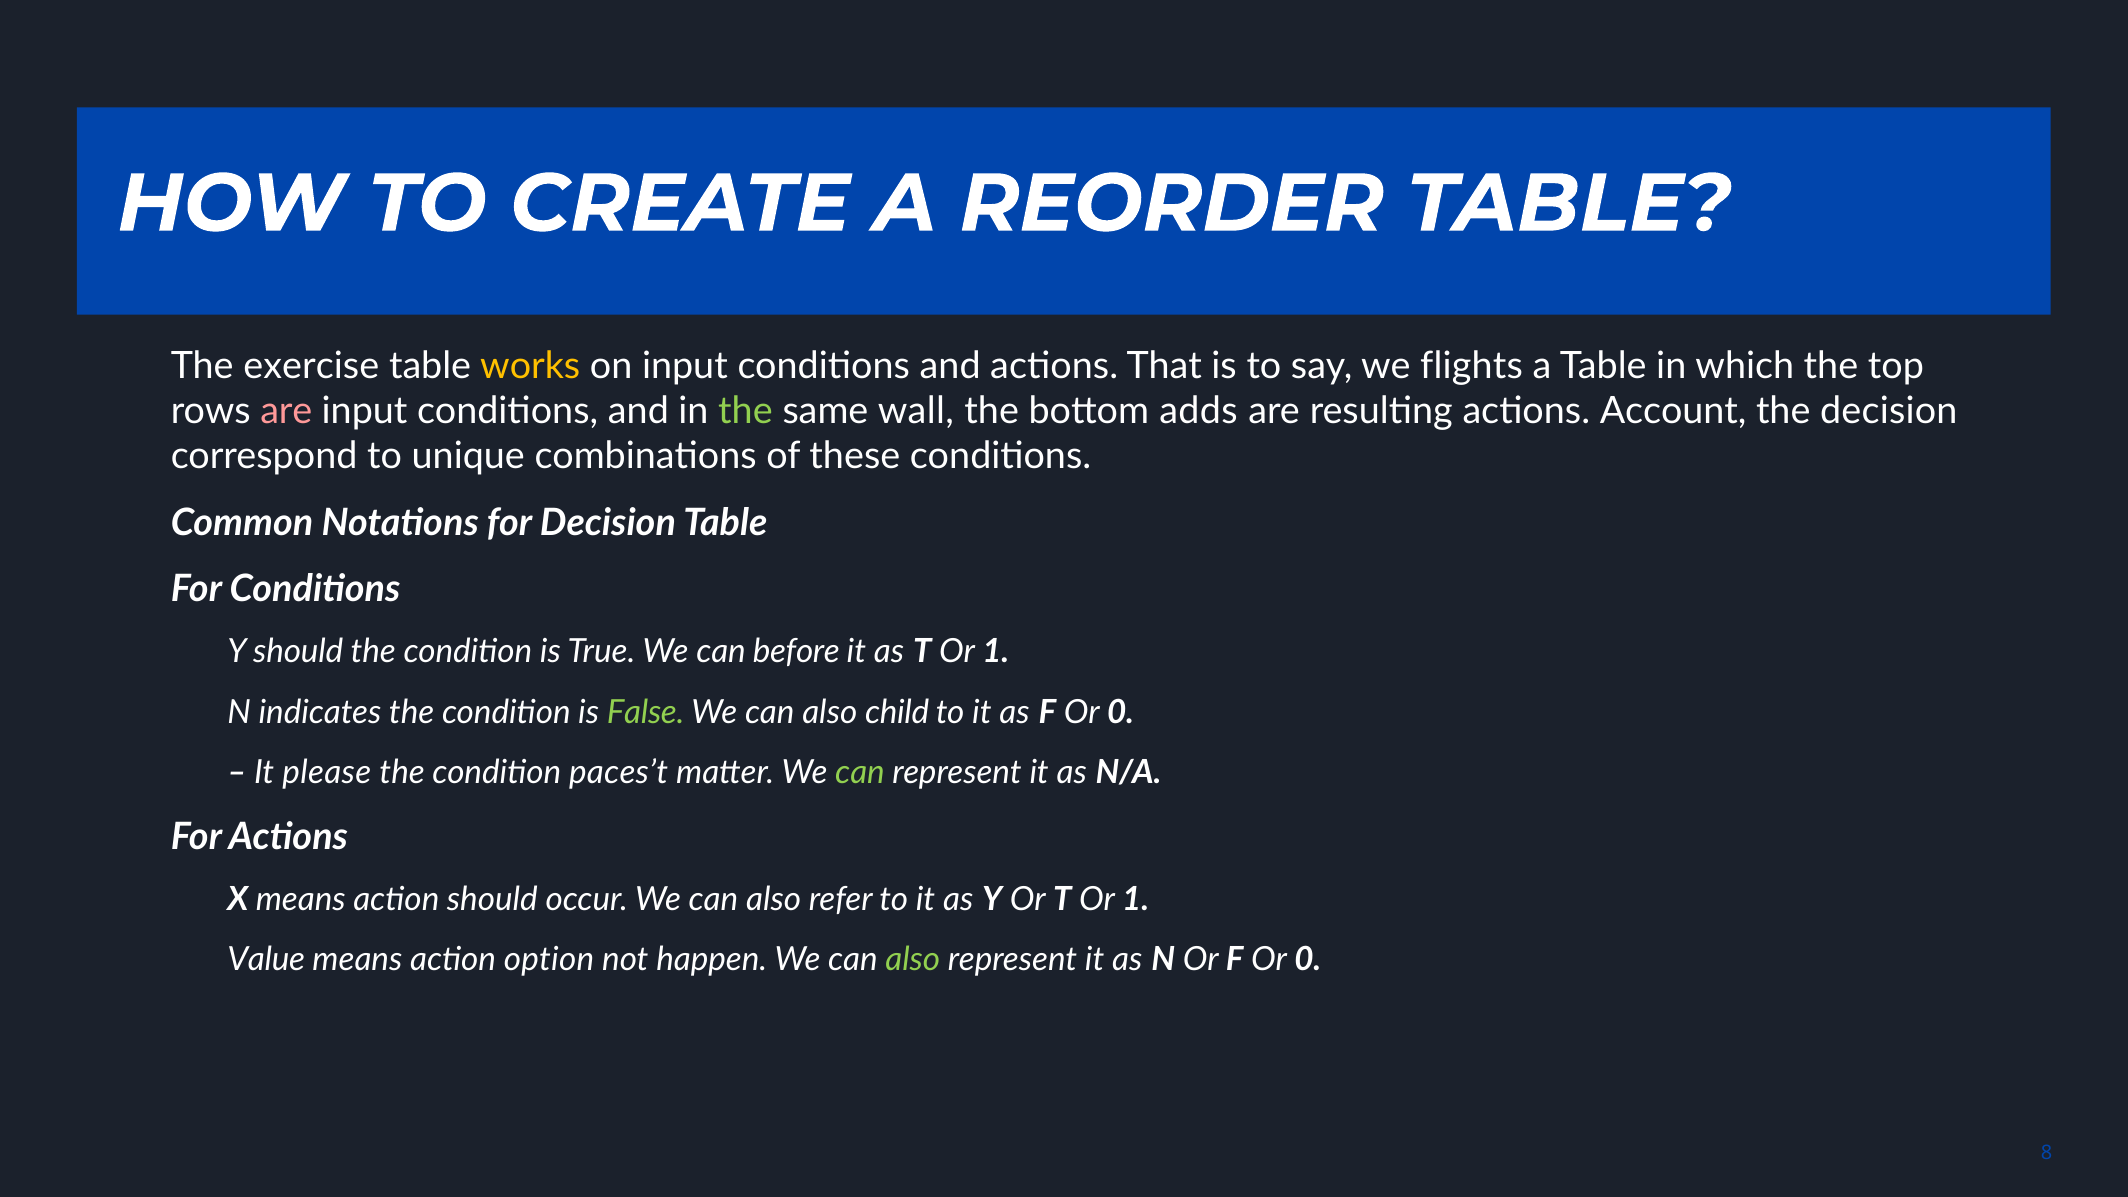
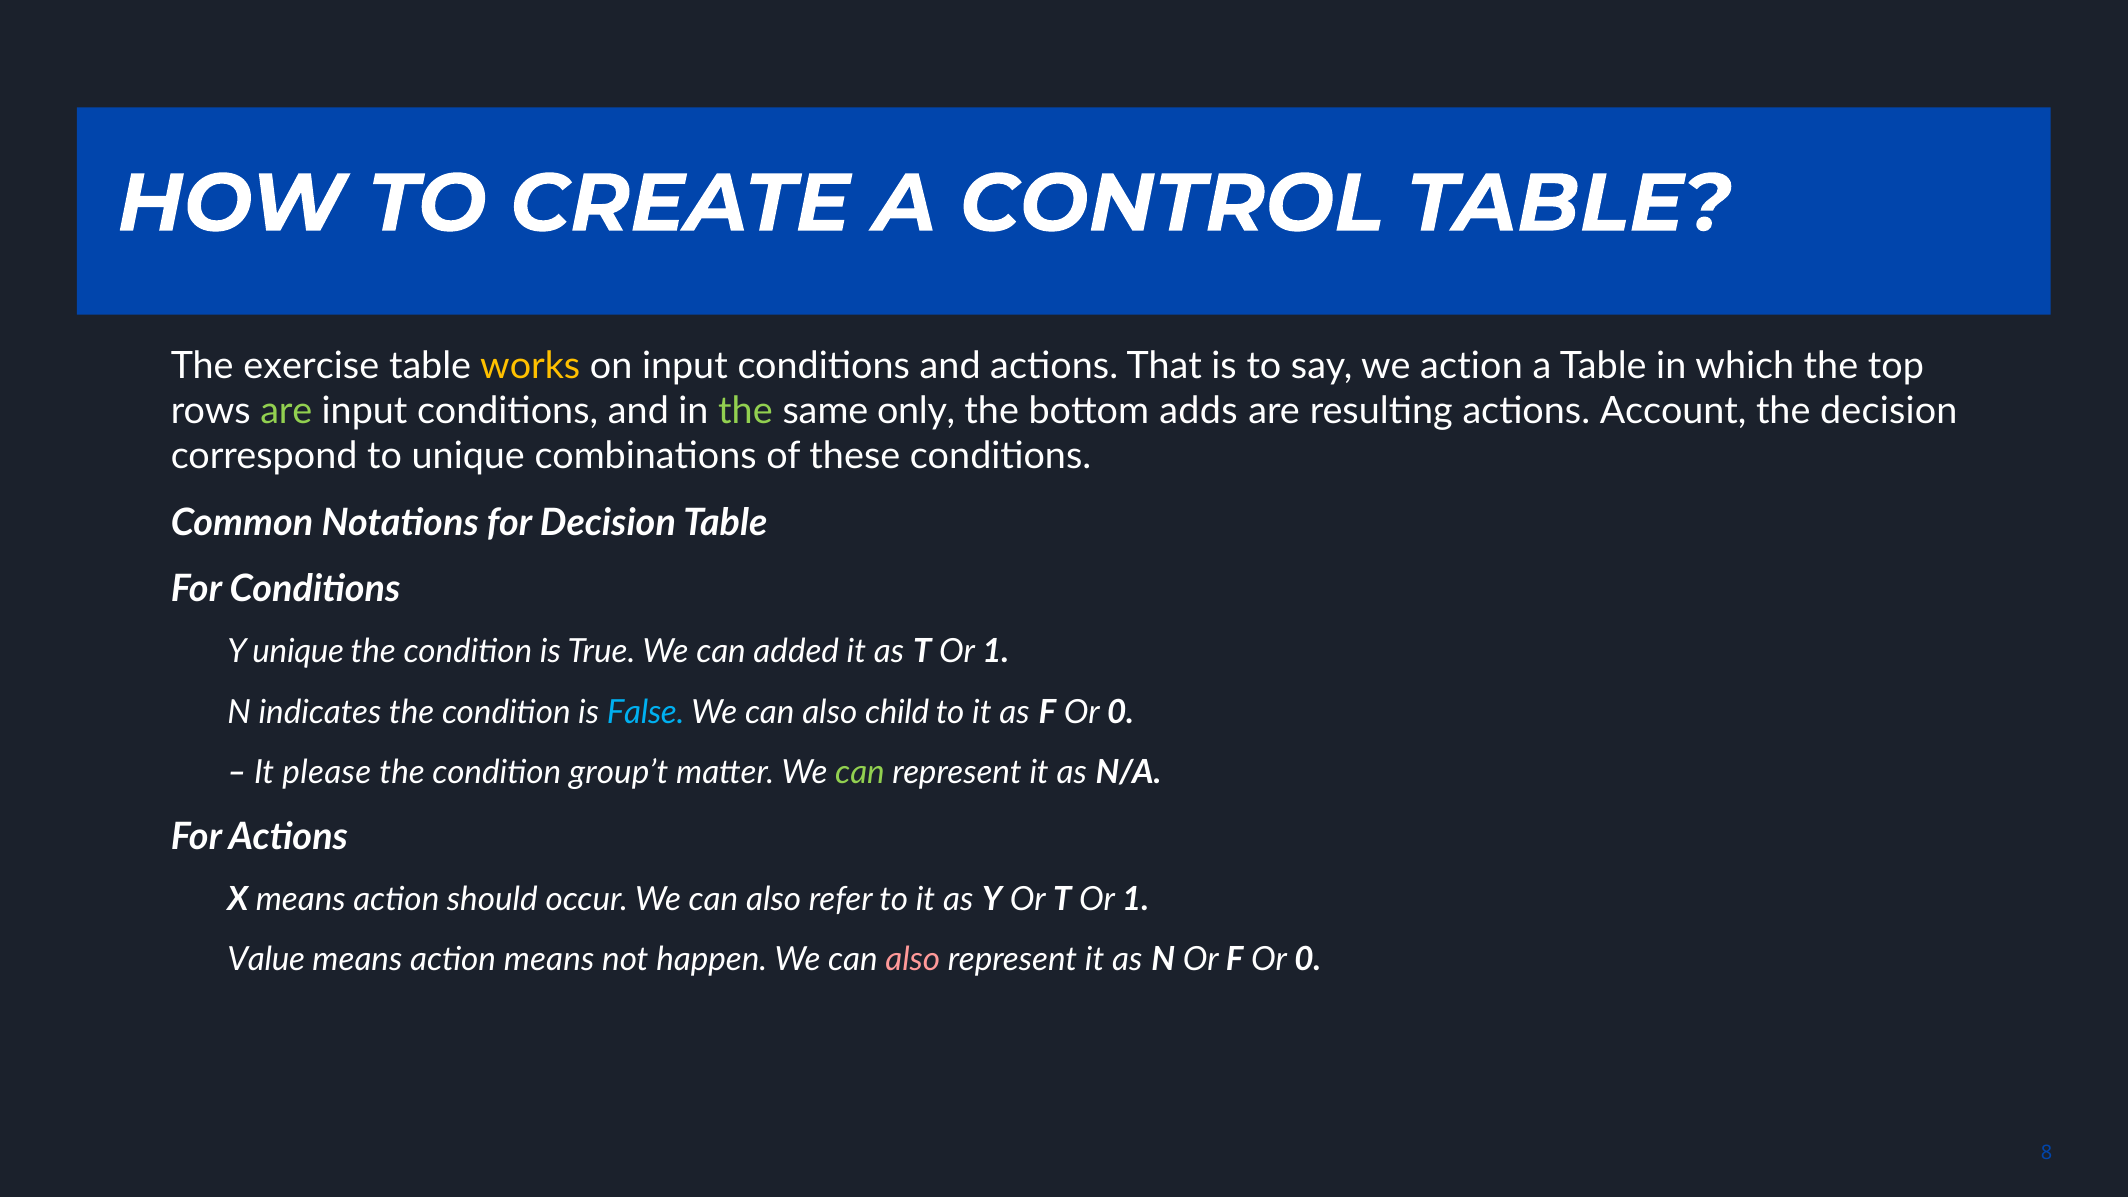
REORDER: REORDER -> CONTROL
we flights: flights -> action
are at (286, 411) colour: pink -> light green
wall: wall -> only
Y should: should -> unique
before: before -> added
False colour: light green -> light blue
paces’t: paces’t -> group’t
action option: option -> means
also at (913, 960) colour: light green -> pink
